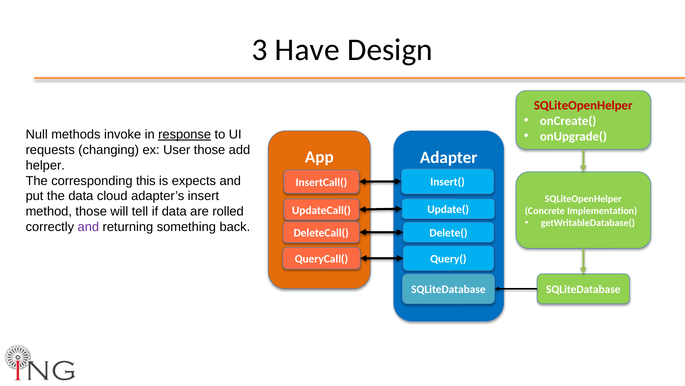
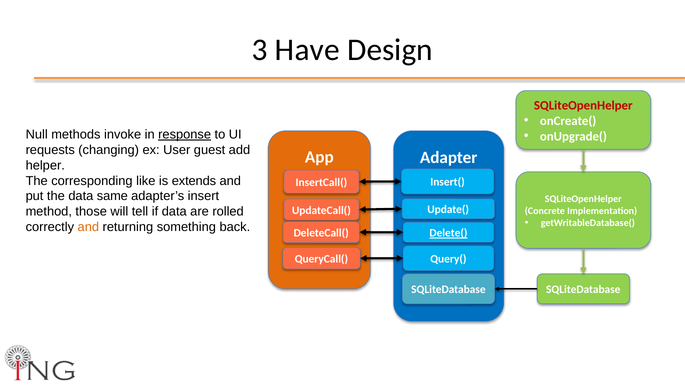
User those: those -> guest
this: this -> like
expects: expects -> extends
cloud: cloud -> same
and at (88, 227) colour: purple -> orange
Delete( underline: none -> present
